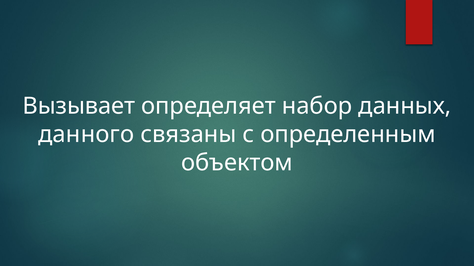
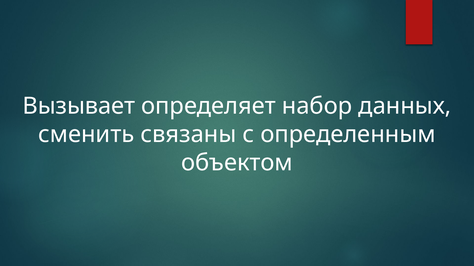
данного: данного -> сменить
